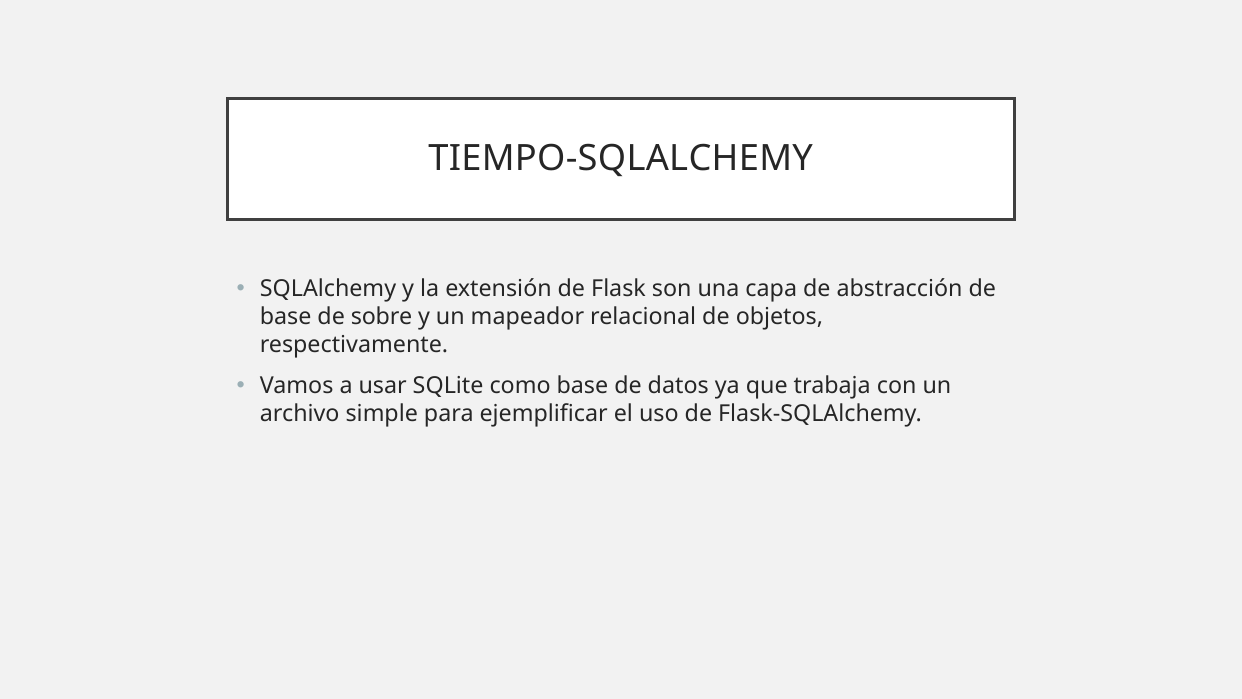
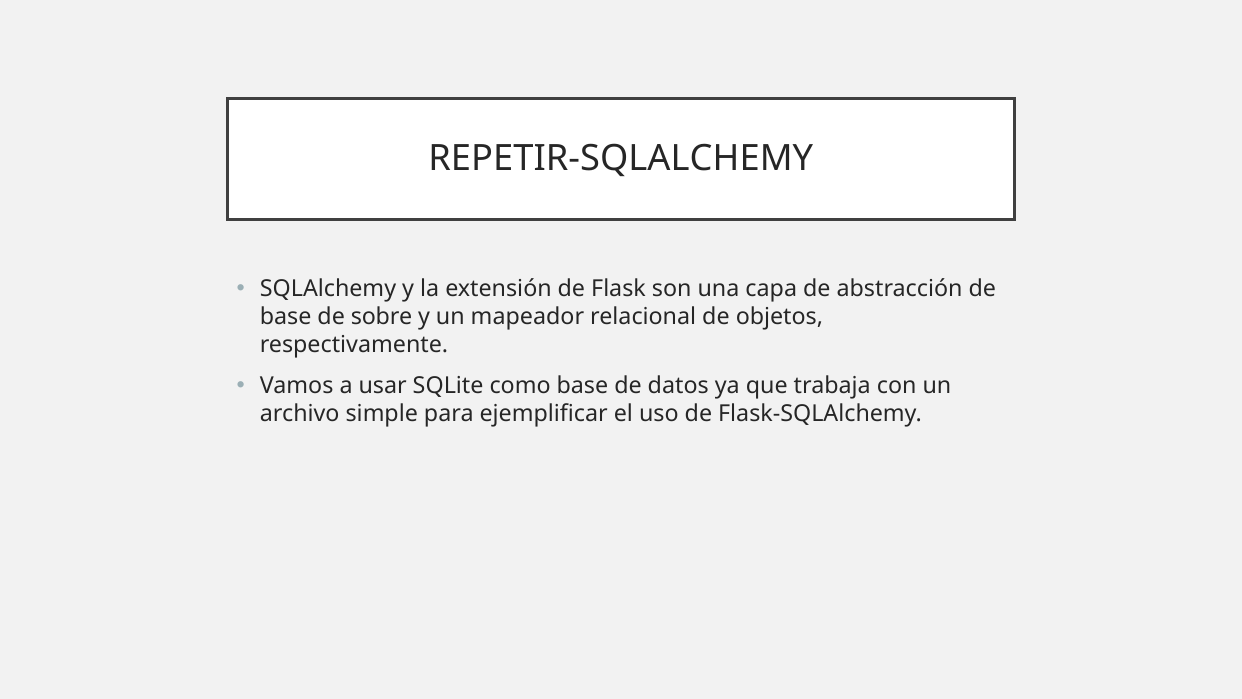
TIEMPO-SQLALCHEMY: TIEMPO-SQLALCHEMY -> REPETIR-SQLALCHEMY
